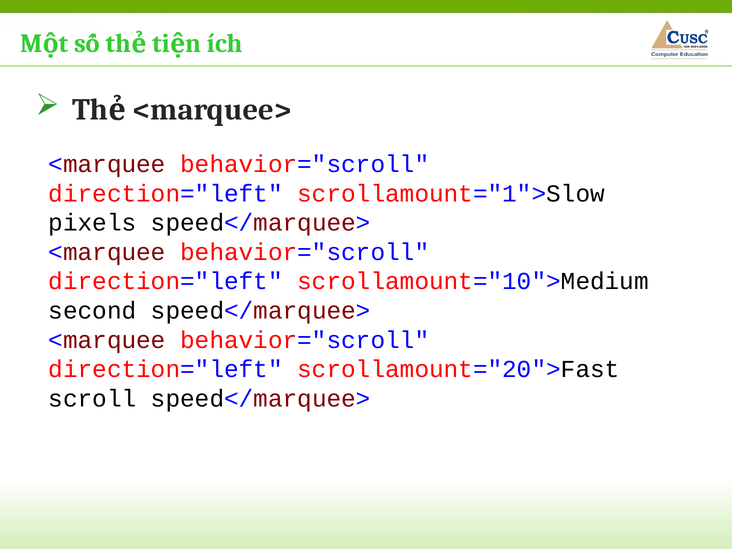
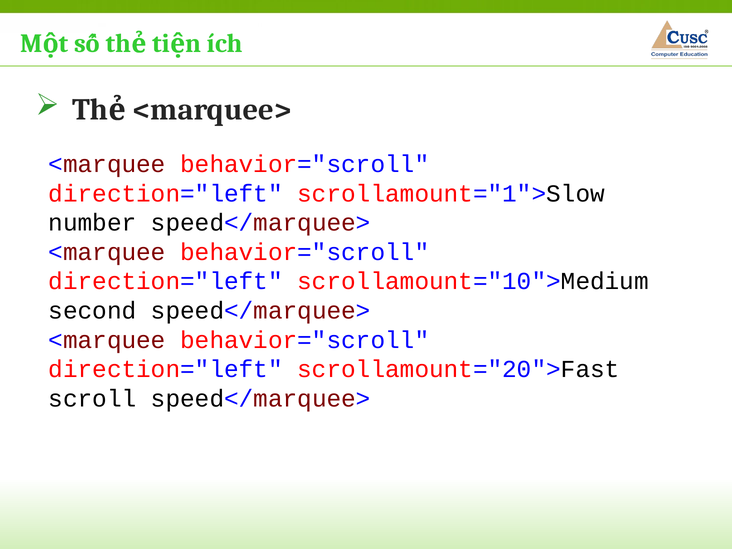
pixels: pixels -> number
